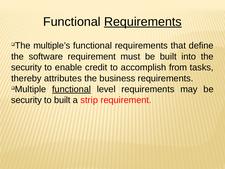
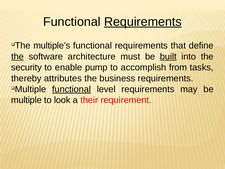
the at (18, 56) underline: none -> present
software requirement: requirement -> architecture
built at (168, 56) underline: none -> present
credit: credit -> pump
security at (26, 100): security -> multiple
to built: built -> look
strip: strip -> their
